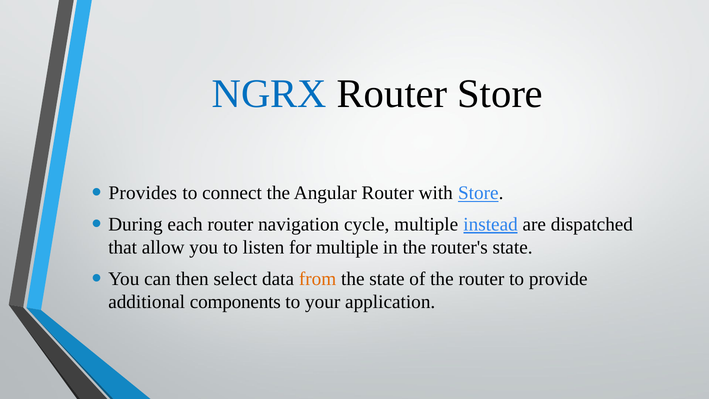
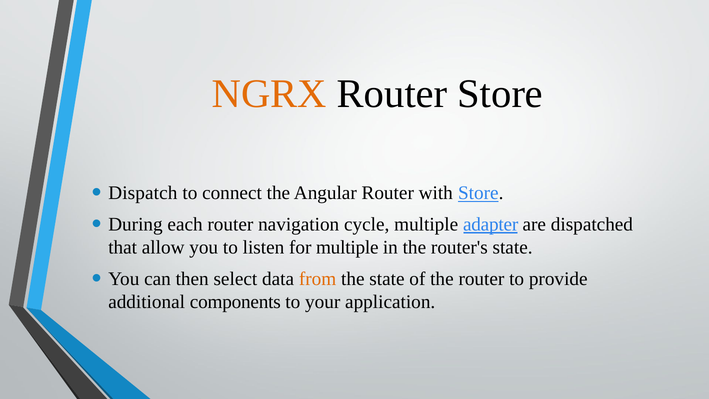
NGRX colour: blue -> orange
Provides: Provides -> Dispatch
instead: instead -> adapter
